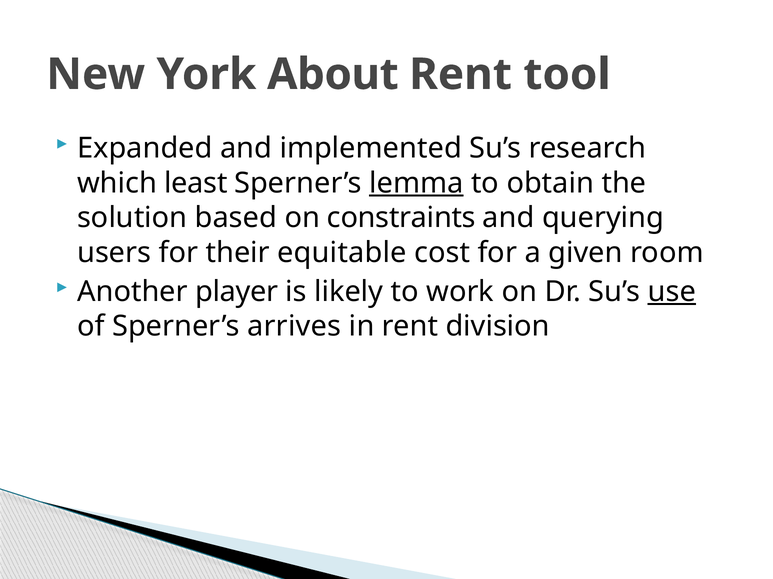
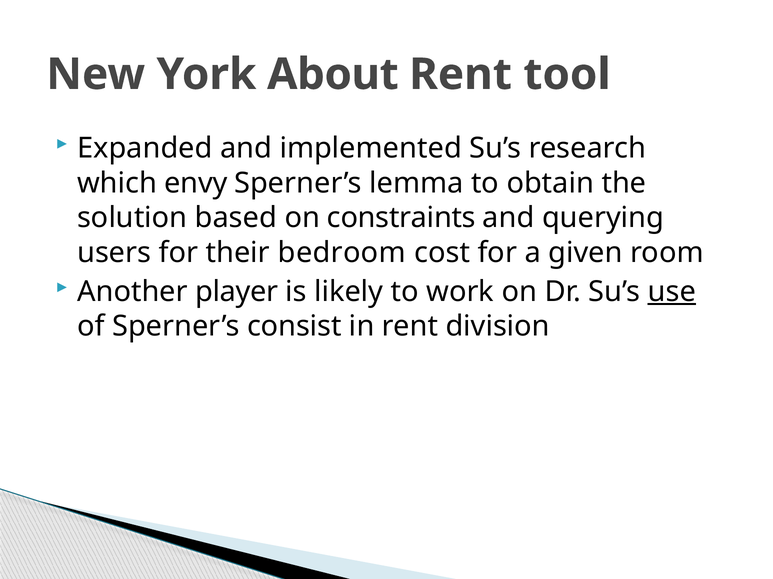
least: least -> envy
lemma underline: present -> none
equitable: equitable -> bedroom
arrives: arrives -> consist
